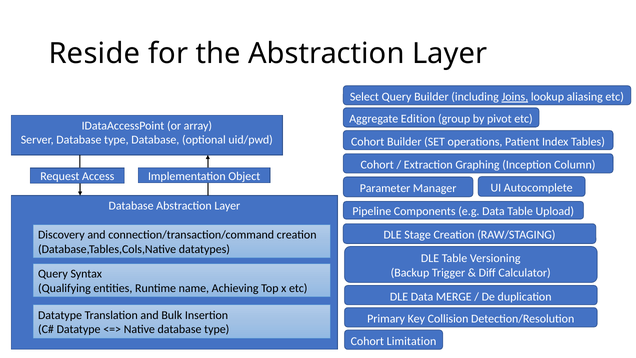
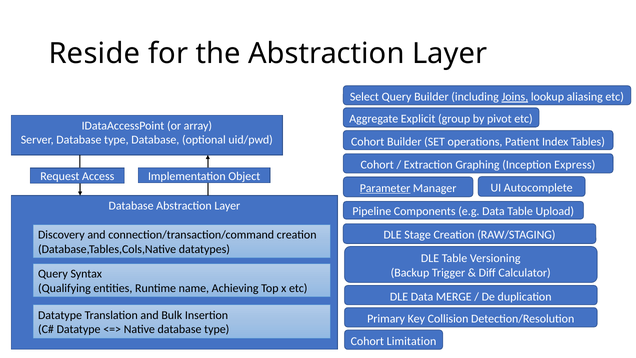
Edition: Edition -> Explicit
Column: Column -> Express
Parameter underline: none -> present
